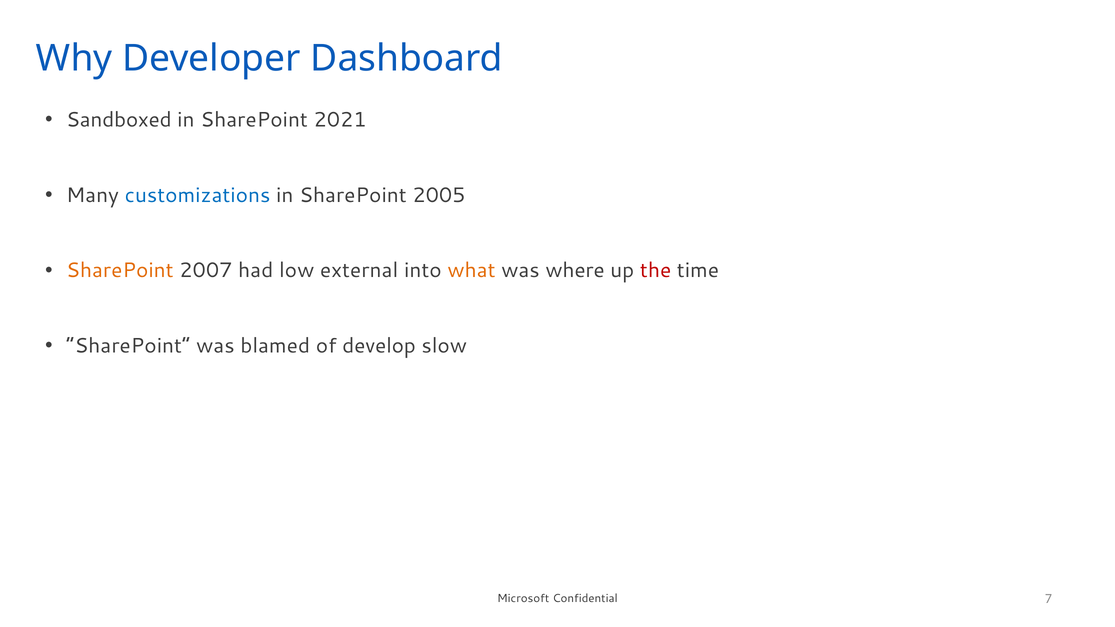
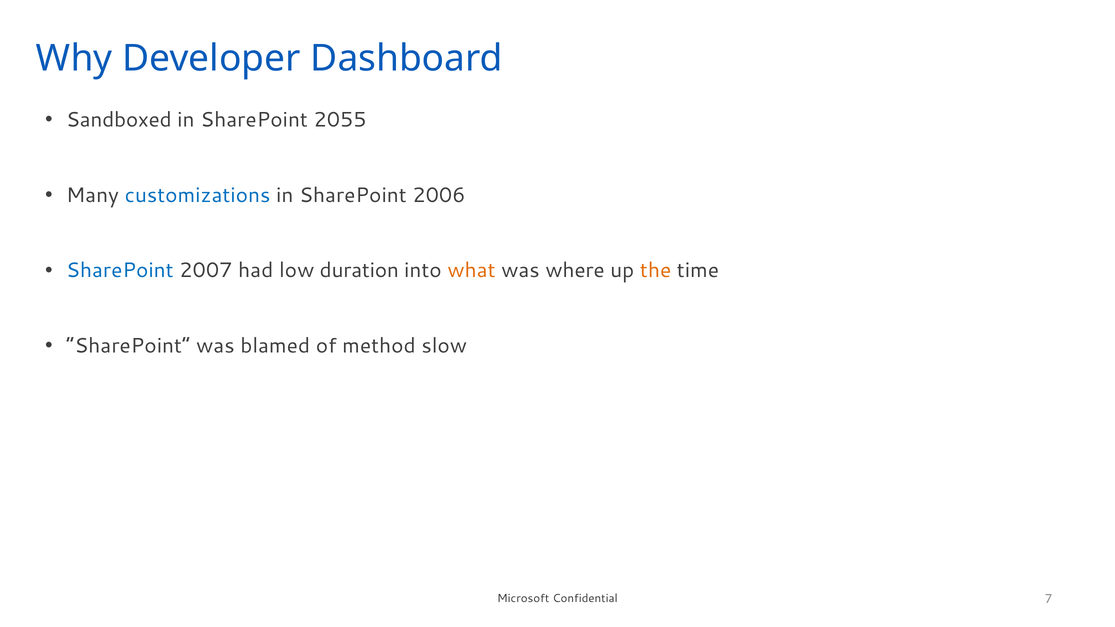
2021: 2021 -> 2055
2005: 2005 -> 2006
SharePoint at (120, 271) colour: orange -> blue
external: external -> duration
the colour: red -> orange
develop: develop -> method
